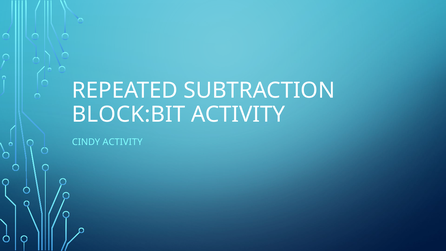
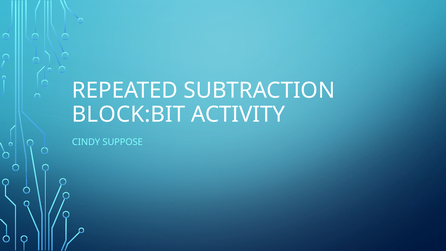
CINDY ACTIVITY: ACTIVITY -> SUPPOSE
